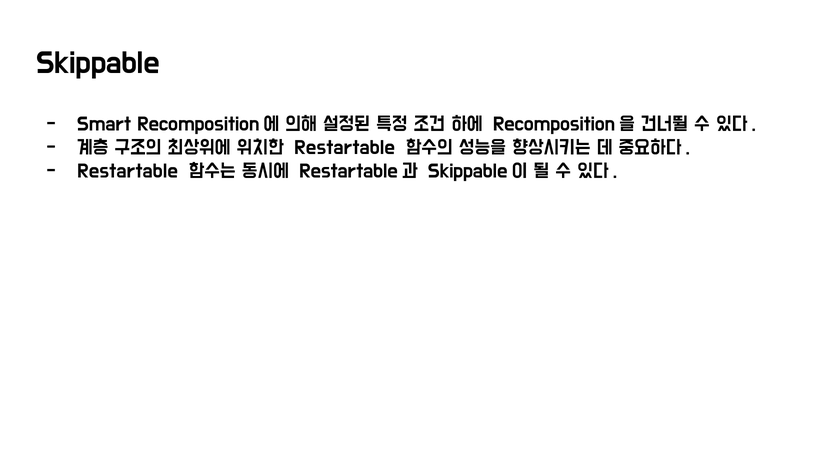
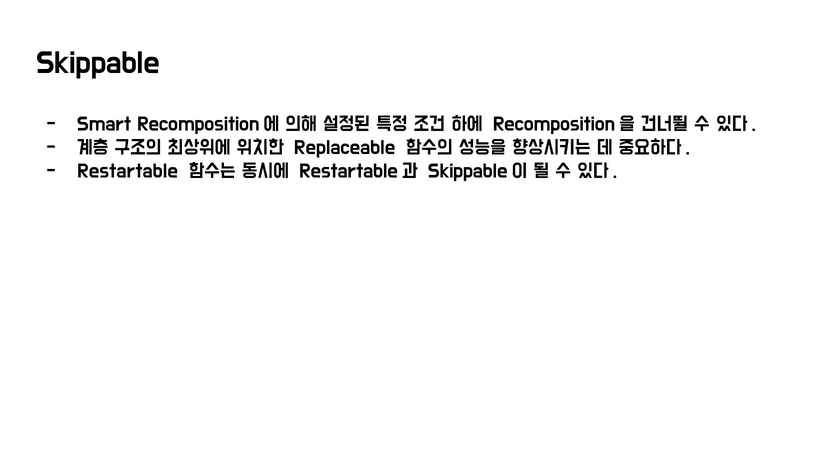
Restartable at (345, 147): Restartable -> Replaceable
